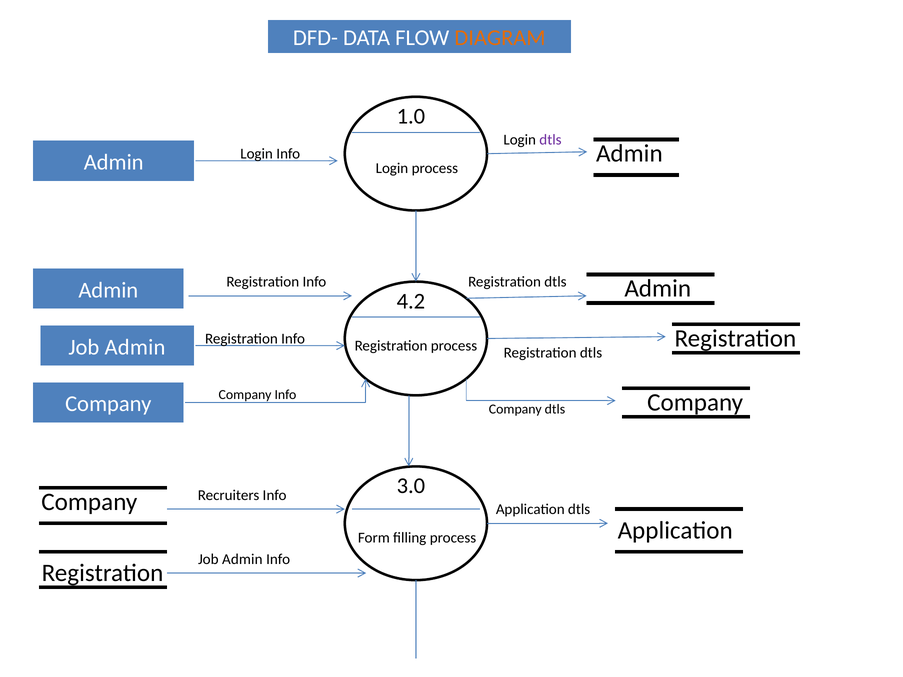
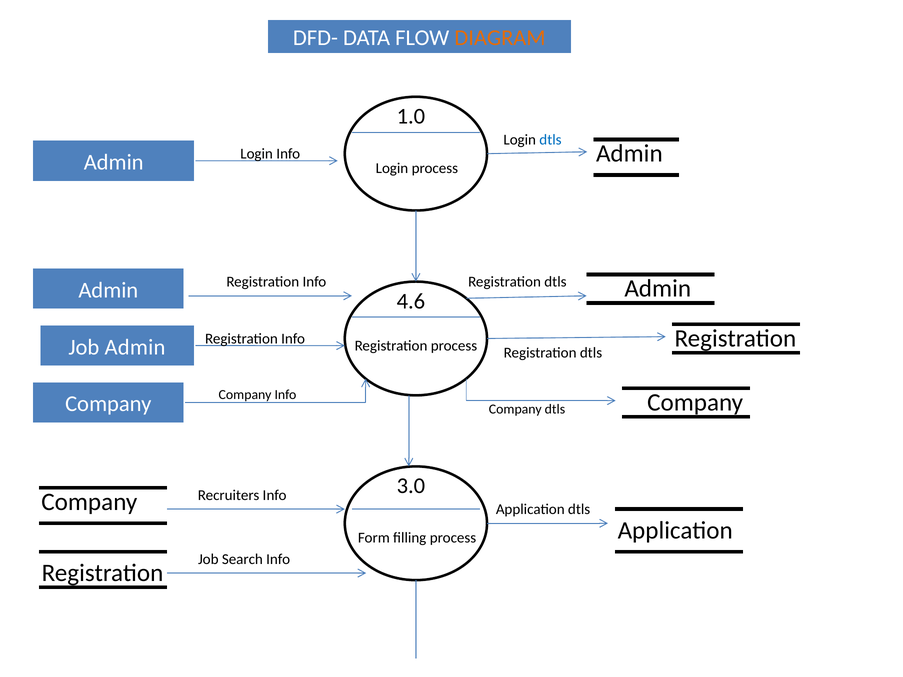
dtls at (550, 140) colour: purple -> blue
4.2: 4.2 -> 4.6
Admin at (242, 559): Admin -> Search
